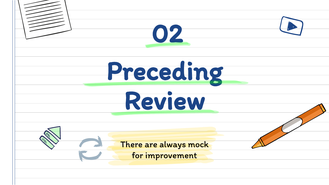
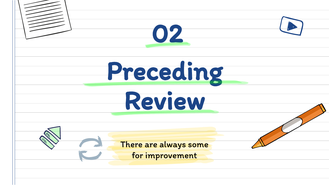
mock: mock -> some
